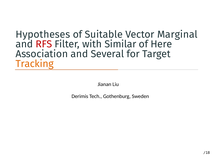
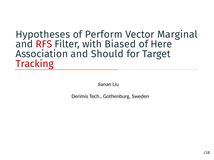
Suitable: Suitable -> Perform
Similar: Similar -> Biased
Several: Several -> Should
Tracking colour: orange -> red
